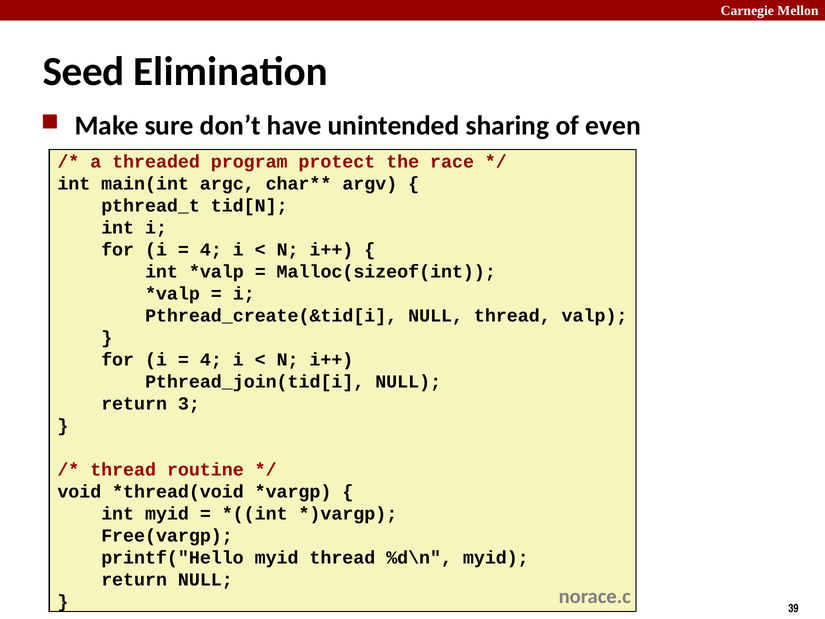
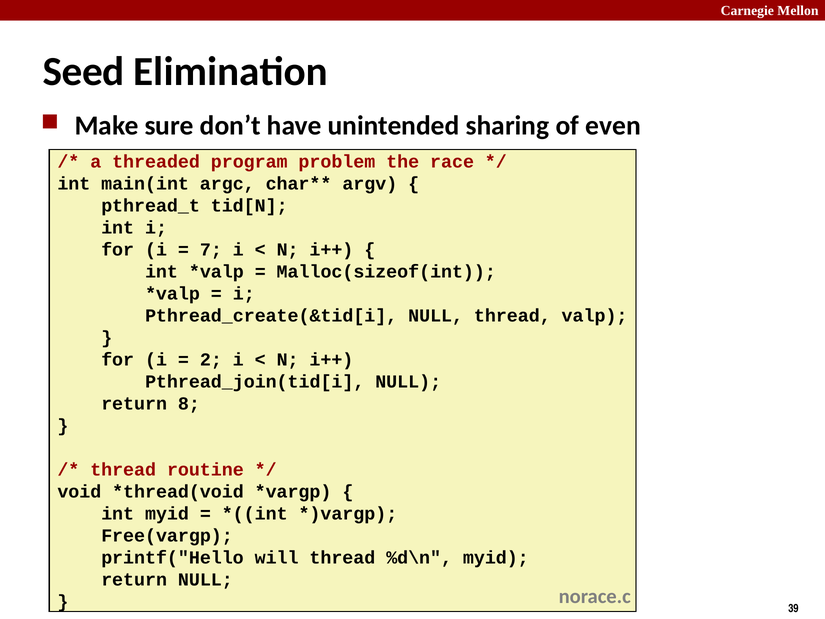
protect: protect -> problem
4 at (211, 250): 4 -> 7
4 at (211, 359): 4 -> 2
3: 3 -> 8
printf("Hello myid: myid -> will
